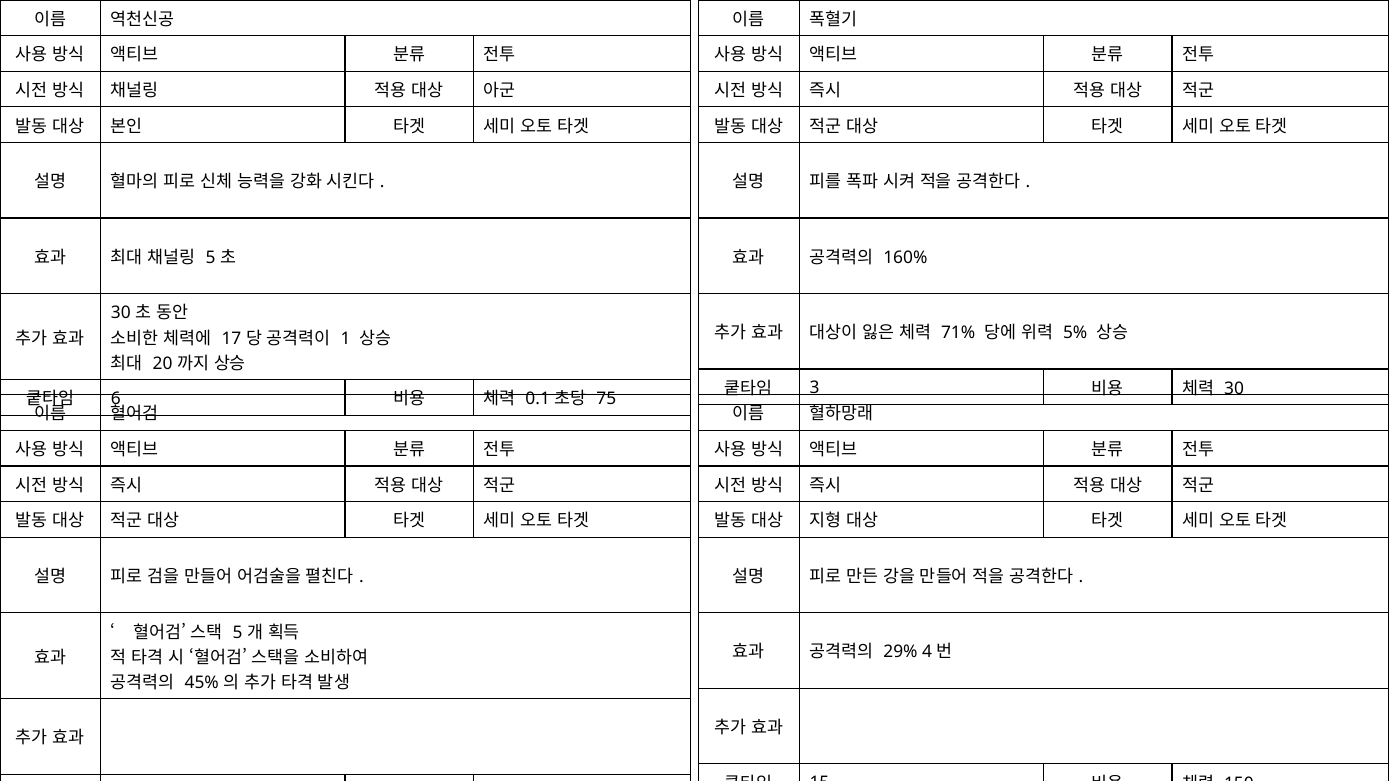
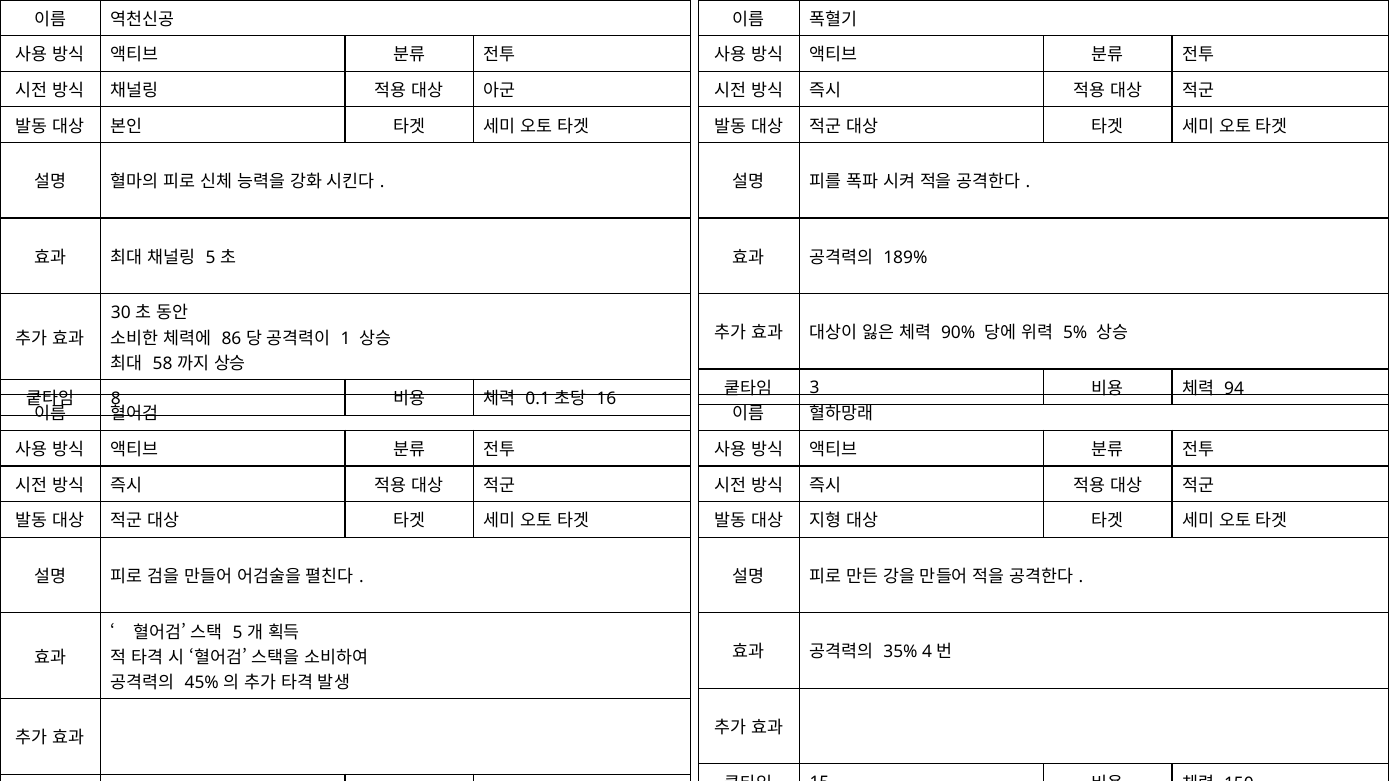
160%: 160% -> 189%
71%: 71% -> 90%
17: 17 -> 86
20: 20 -> 58
30 at (1234, 389): 30 -> 94
6: 6 -> 8
75: 75 -> 16
29%: 29% -> 35%
